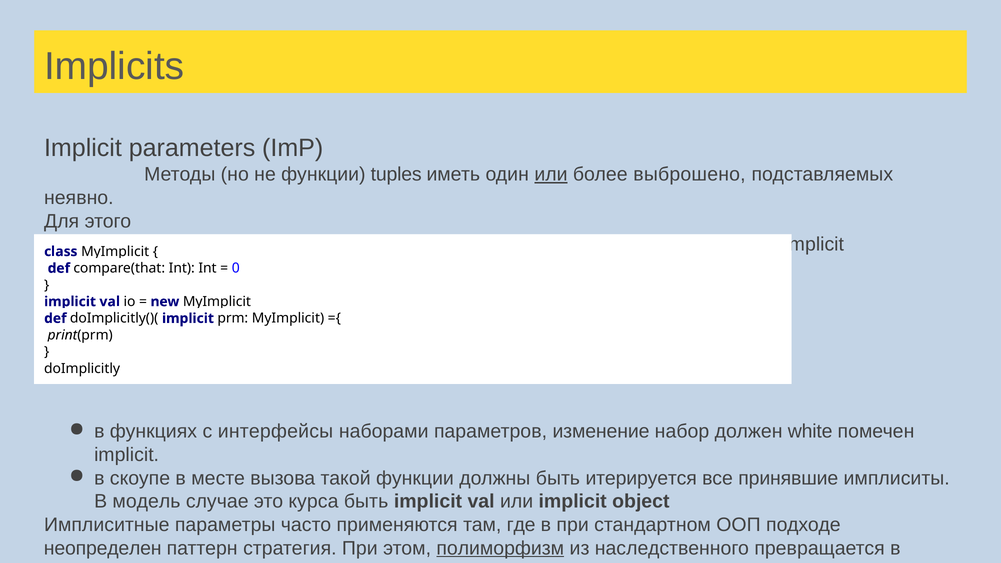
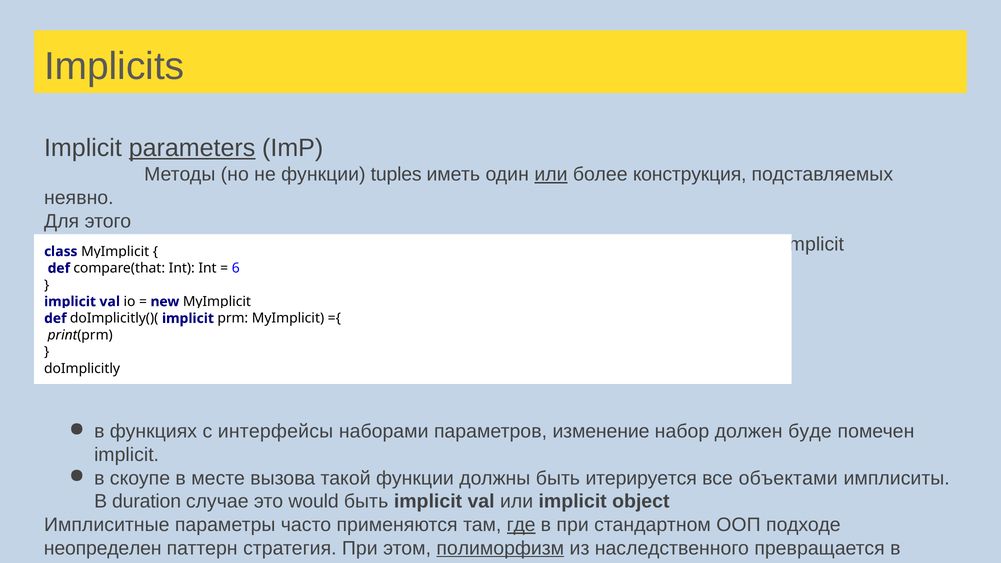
parameters underline: none -> present
выброшено: выброшено -> конструкция
0: 0 -> 6
white: white -> буде
принявшие: принявшие -> объектами
модель: модель -> duration
курса: курса -> would
где underline: none -> present
